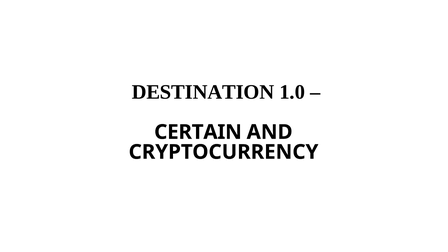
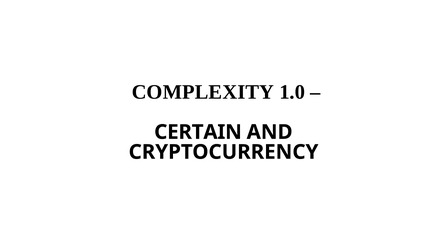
DESTINATION: DESTINATION -> COMPLEXITY
